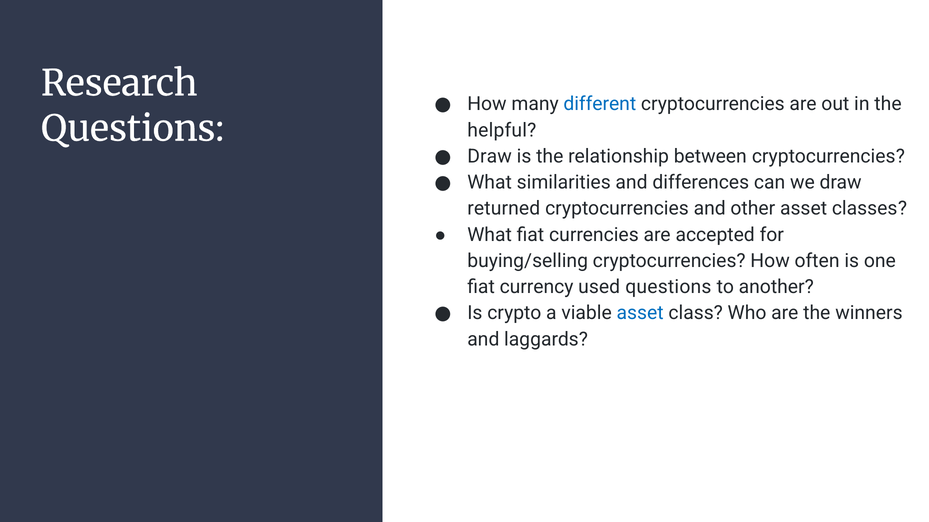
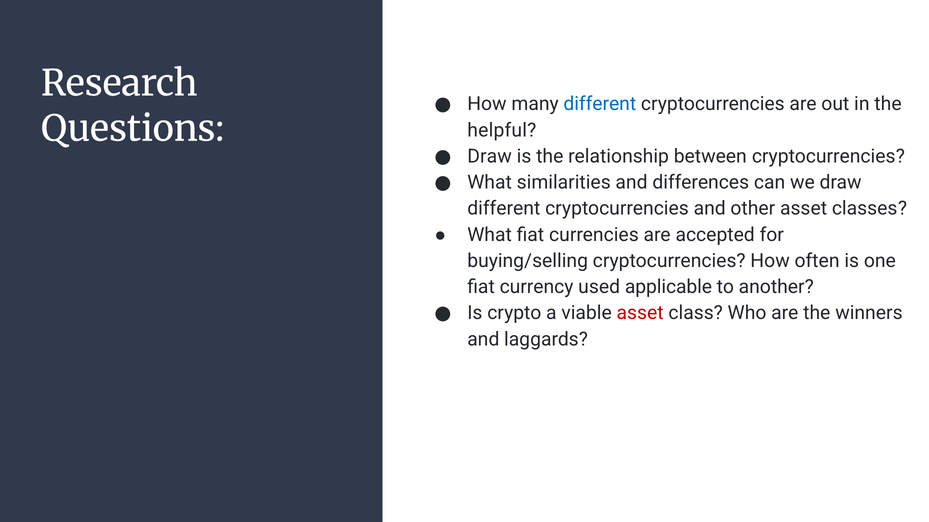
returned at (504, 209): returned -> different
used questions: questions -> applicable
asset at (640, 313) colour: blue -> red
